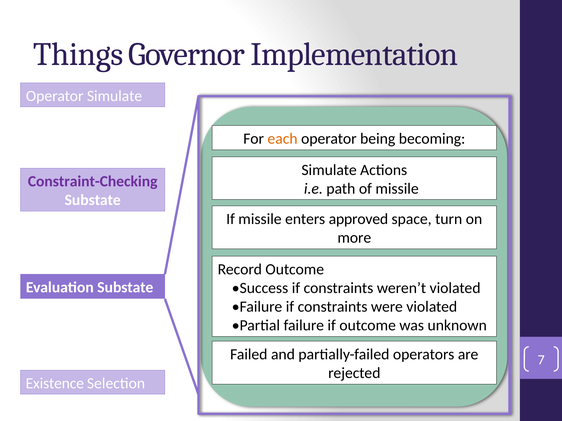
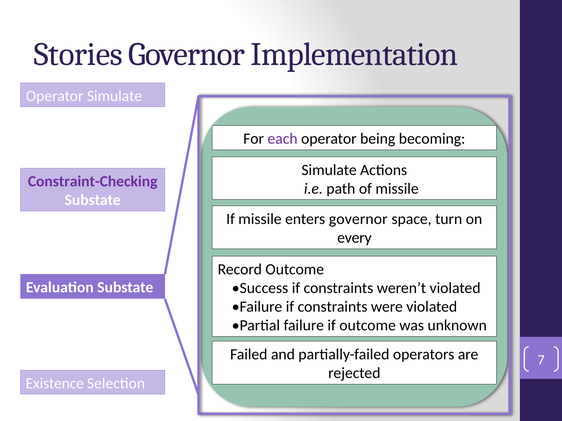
Things: Things -> Stories
each colour: orange -> purple
enters approved: approved -> governor
more: more -> every
